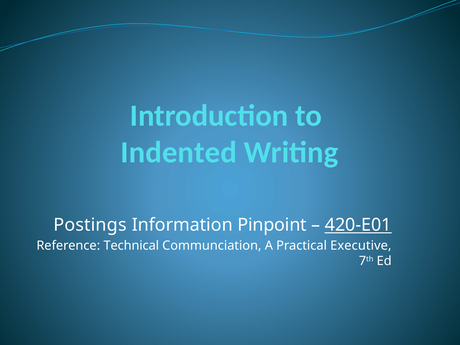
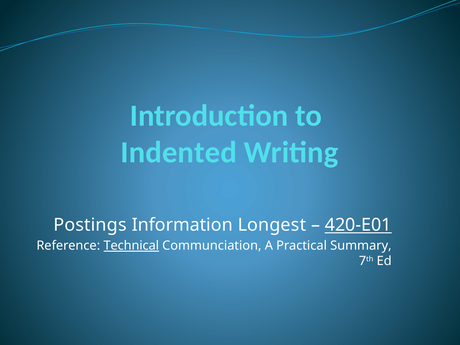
Pinpoint: Pinpoint -> Longest
Technical underline: none -> present
Executive: Executive -> Summary
